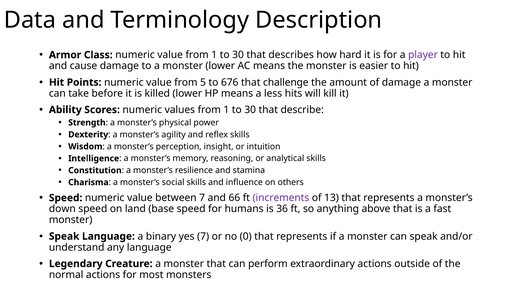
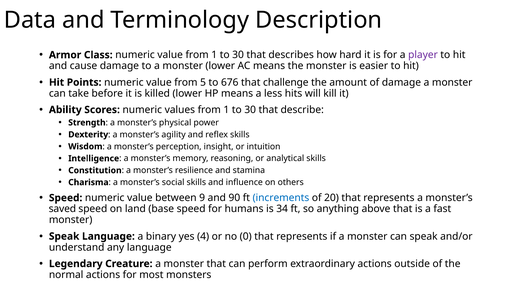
between 7: 7 -> 9
66: 66 -> 90
increments colour: purple -> blue
13: 13 -> 20
down: down -> saved
36: 36 -> 34
yes 7: 7 -> 4
